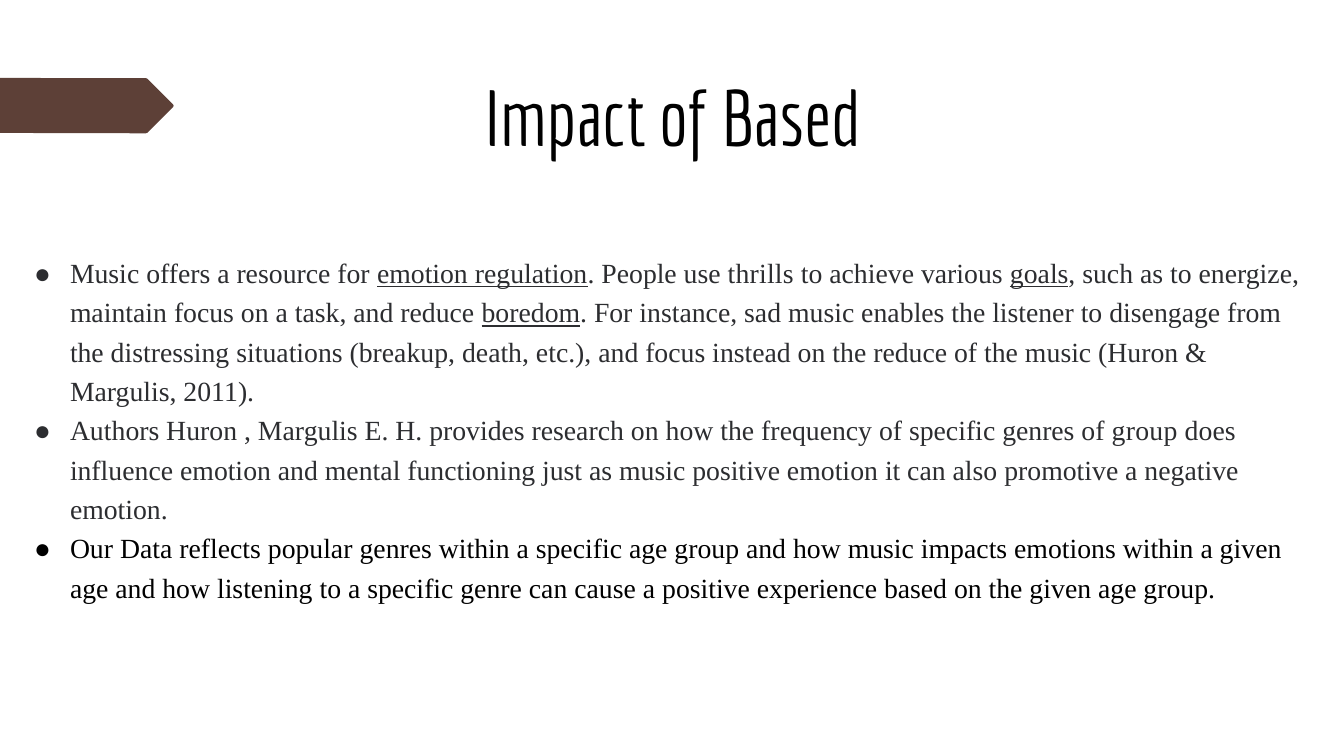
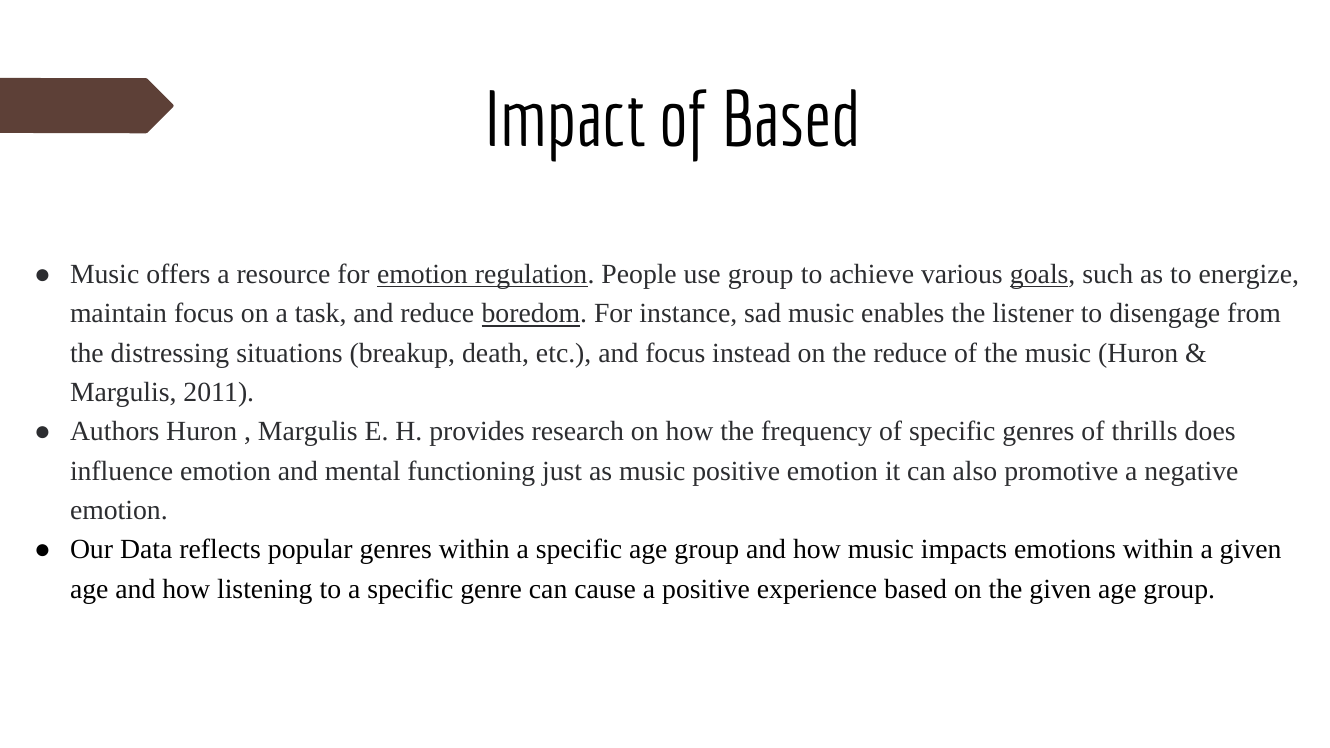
use thrills: thrills -> group
of group: group -> thrills
